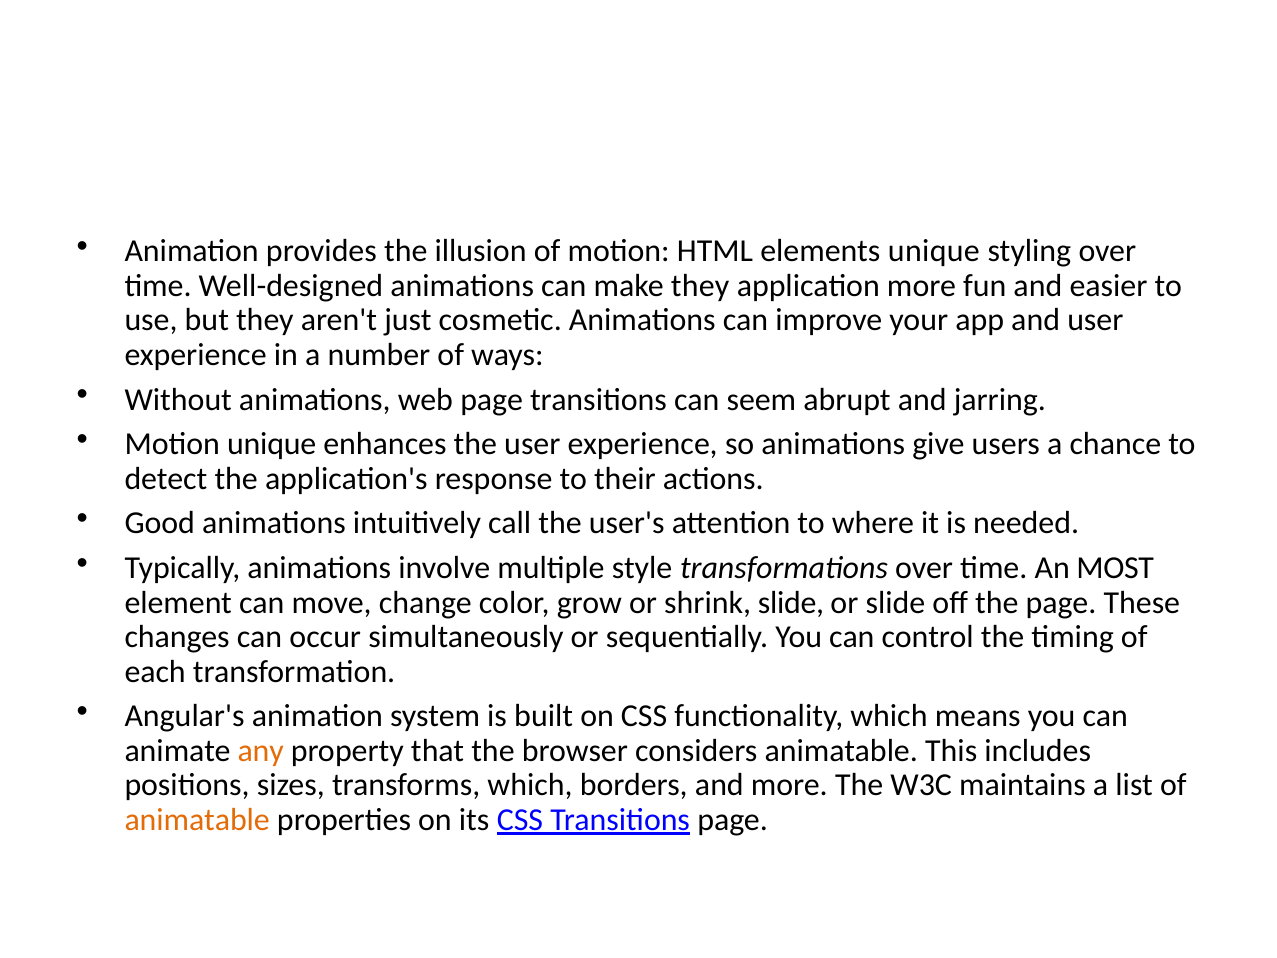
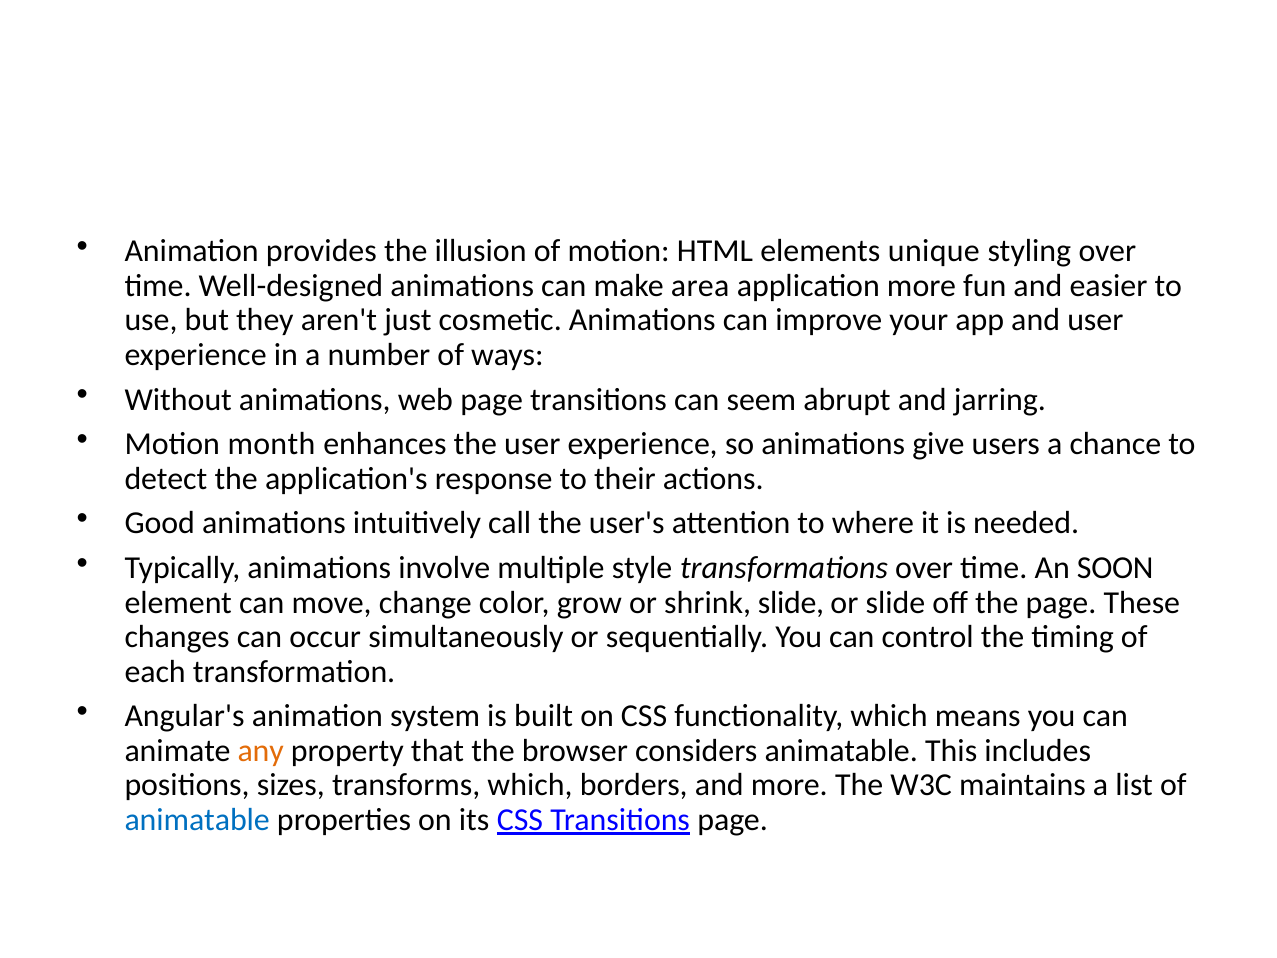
make they: they -> area
Motion unique: unique -> month
MOST: MOST -> SOON
animatable at (197, 820) colour: orange -> blue
